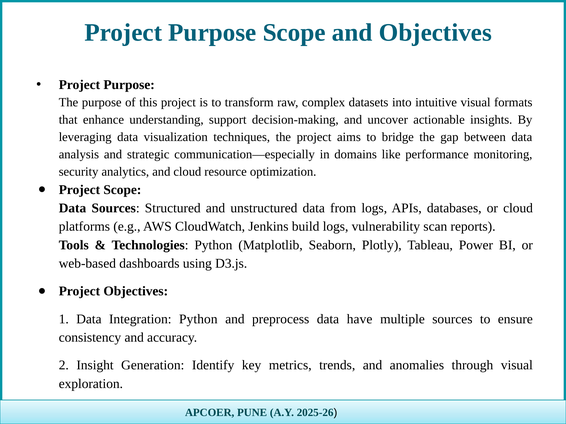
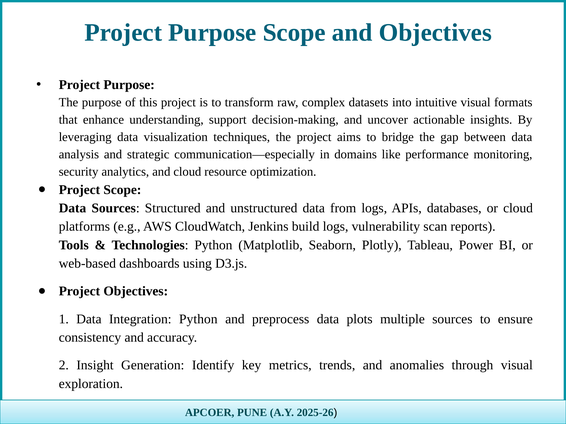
have: have -> plots
